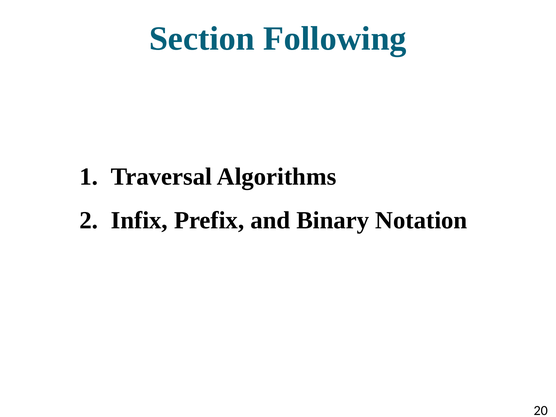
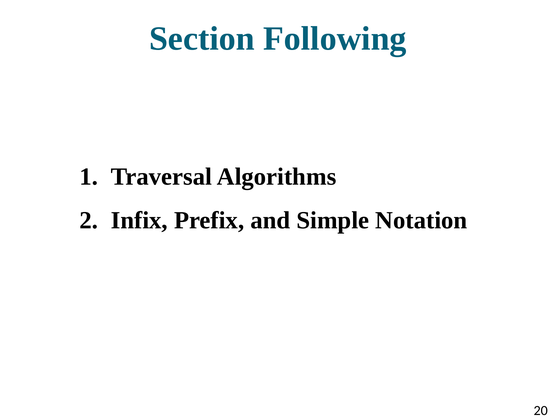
Binary: Binary -> Simple
